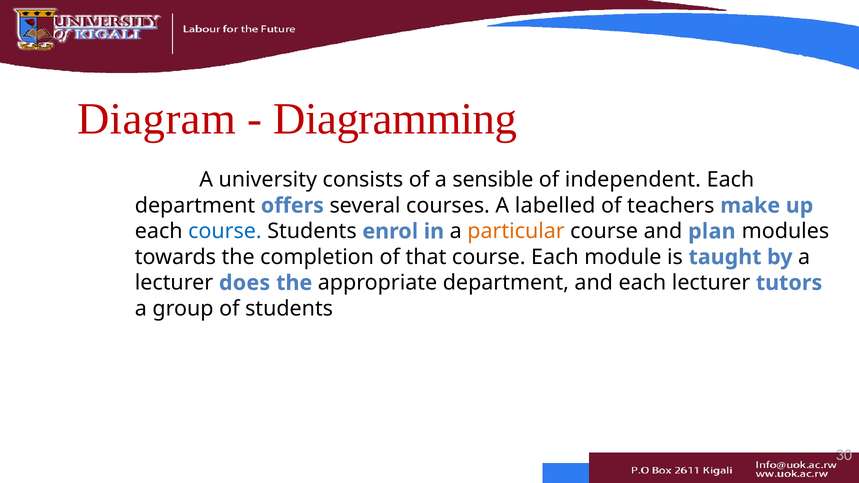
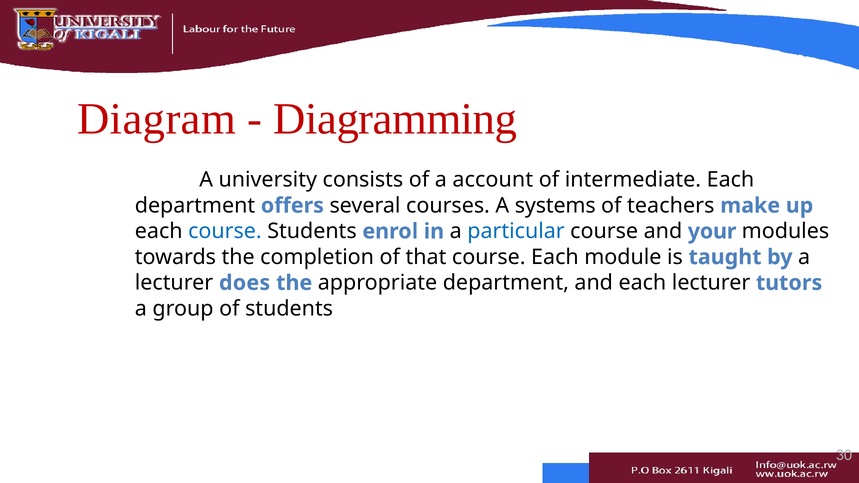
sensible: sensible -> account
independent: independent -> intermediate
labelled: labelled -> systems
particular colour: orange -> blue
plan: plan -> your
